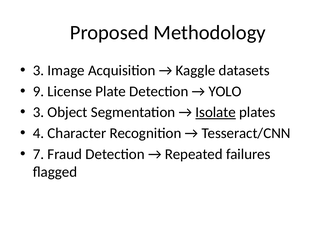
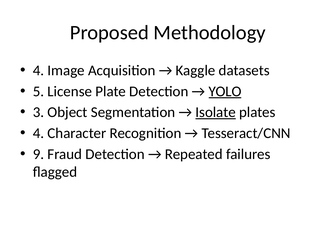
3 at (38, 70): 3 -> 4
9: 9 -> 5
YOLO underline: none -> present
7: 7 -> 9
